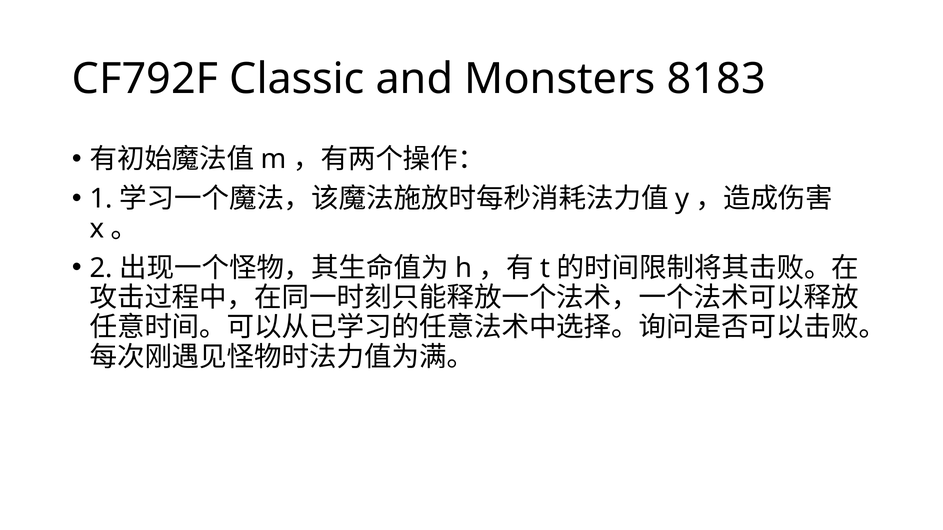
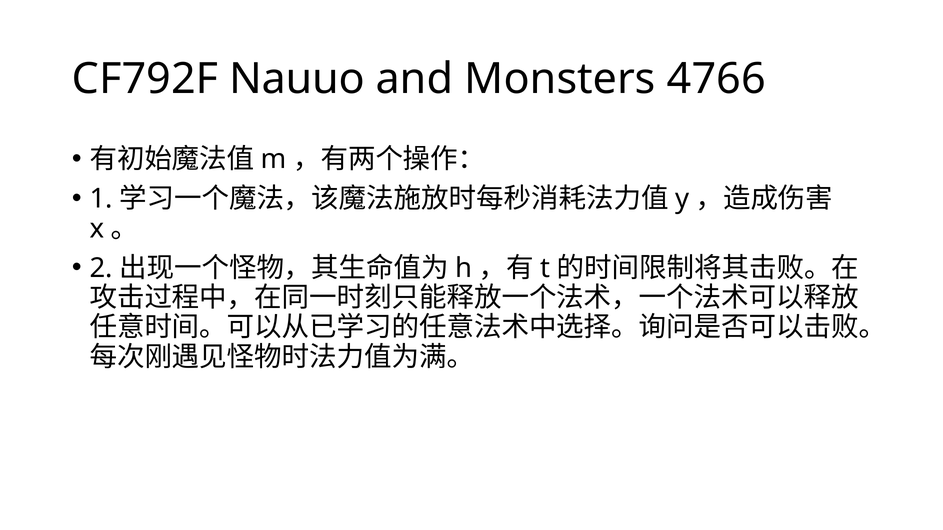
Classic: Classic -> Nauuo
8183: 8183 -> 4766
